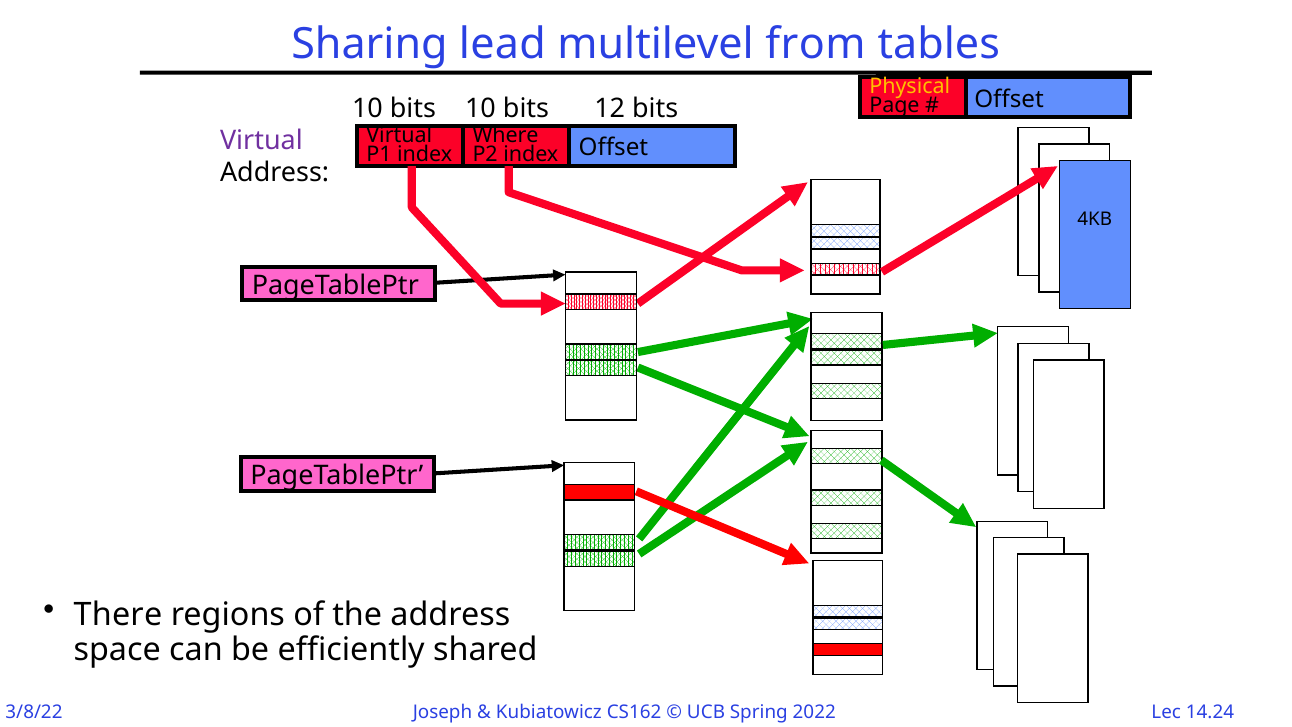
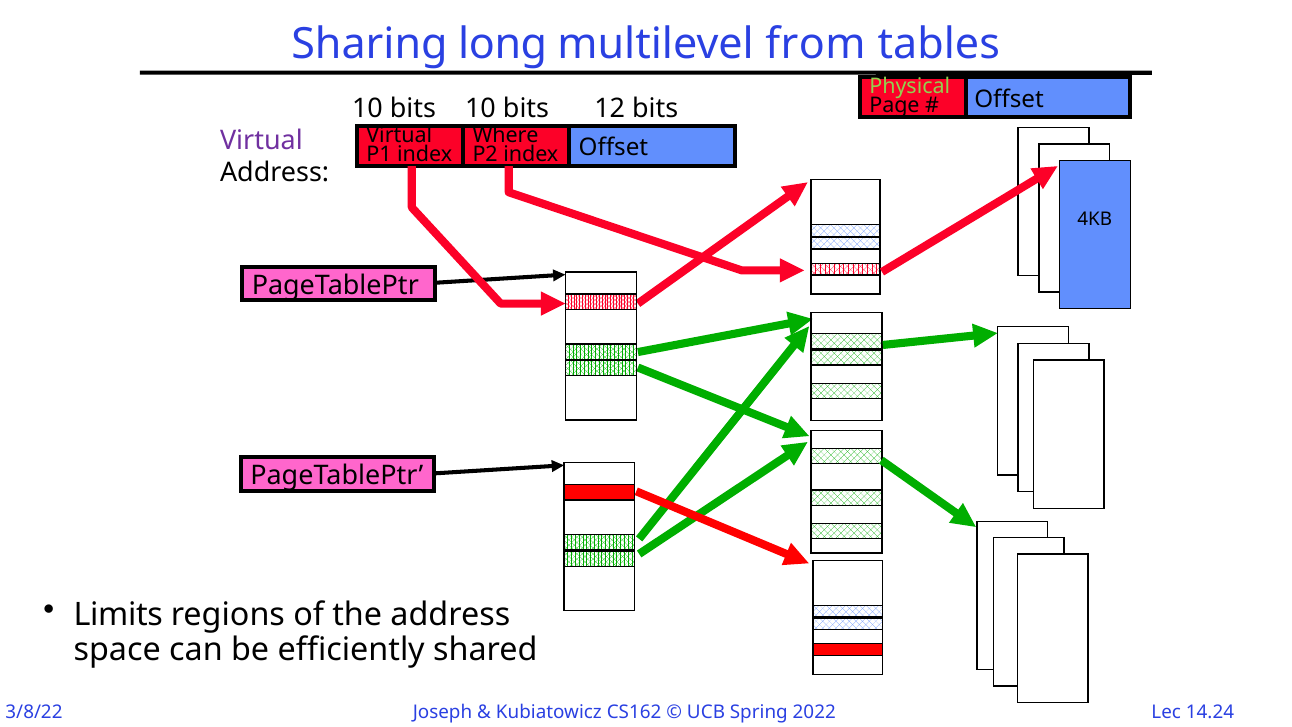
lead: lead -> long
Physical colour: yellow -> light green
There: There -> Limits
